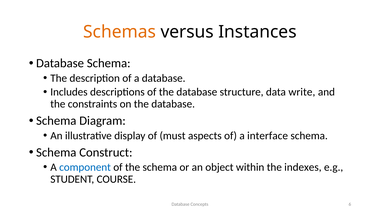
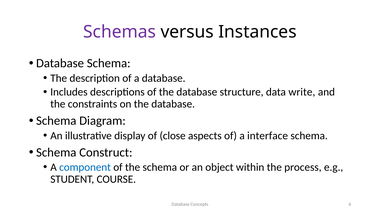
Schemas colour: orange -> purple
must: must -> close
indexes: indexes -> process
